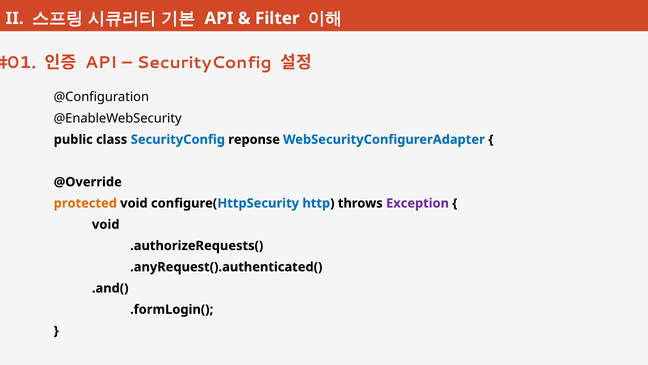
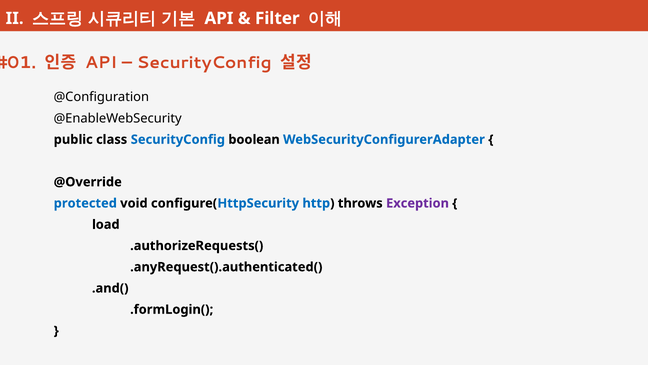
reponse: reponse -> boolean
protected colour: orange -> blue
void at (106, 224): void -> load
